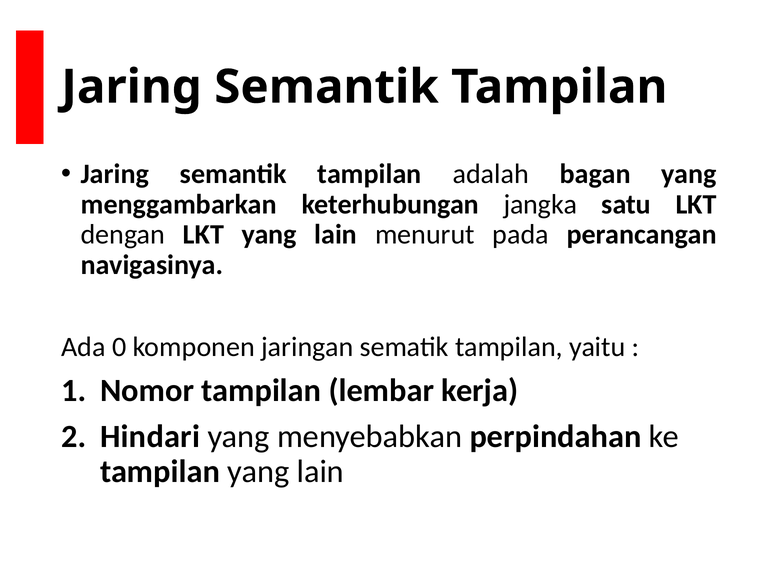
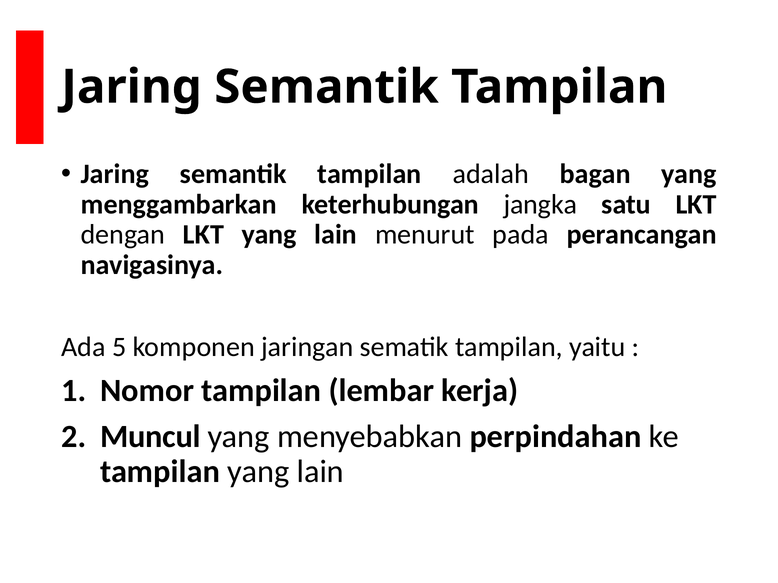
0: 0 -> 5
Hindari: Hindari -> Muncul
